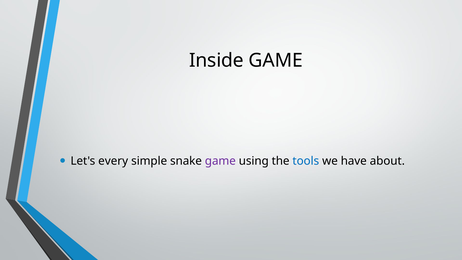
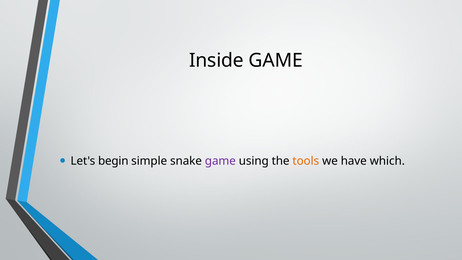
every: every -> begin
tools colour: blue -> orange
about: about -> which
